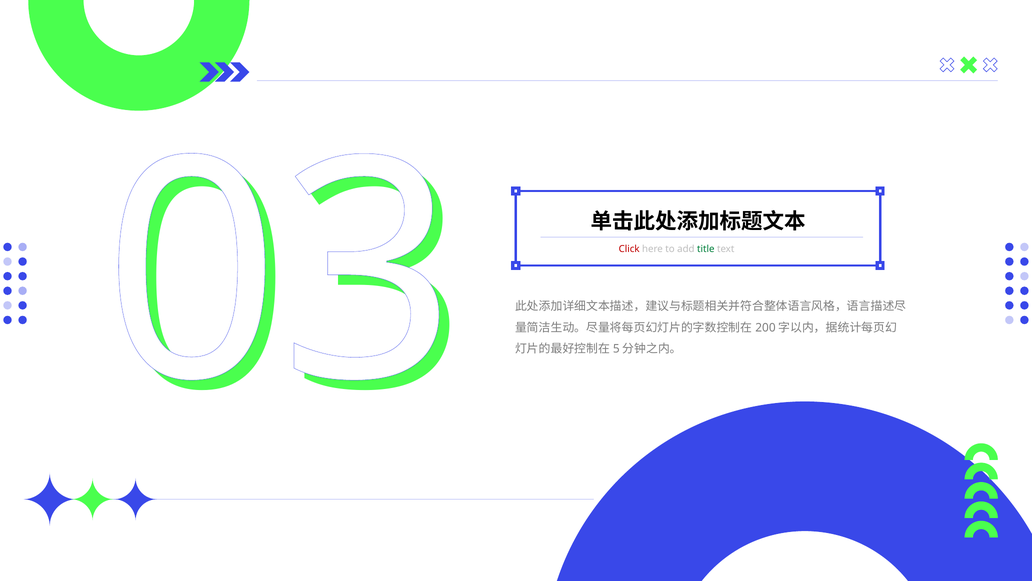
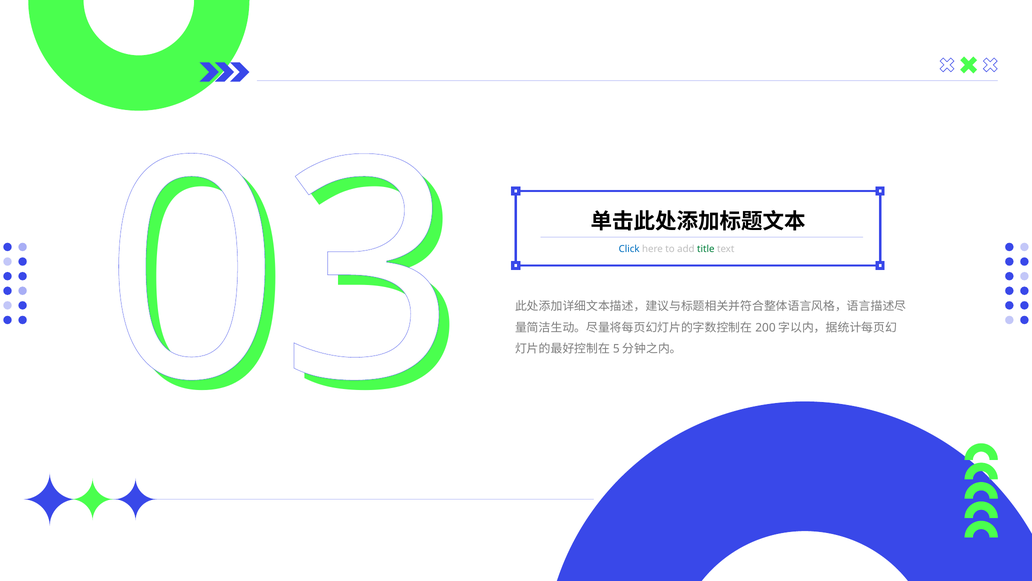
Click colour: red -> blue
